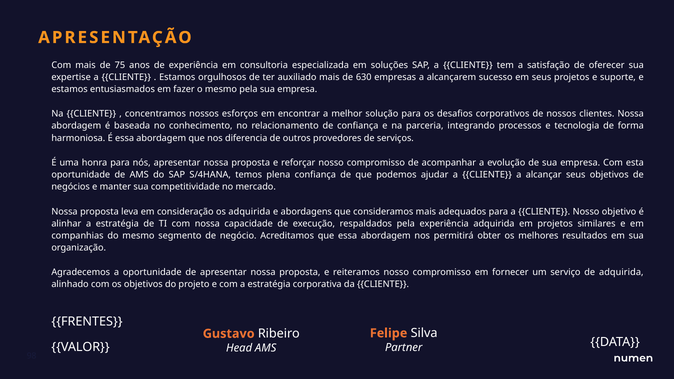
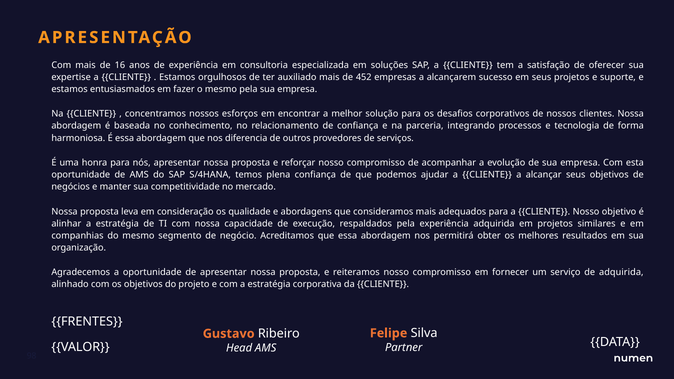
75: 75 -> 16
630: 630 -> 452
os adquirida: adquirida -> qualidade
